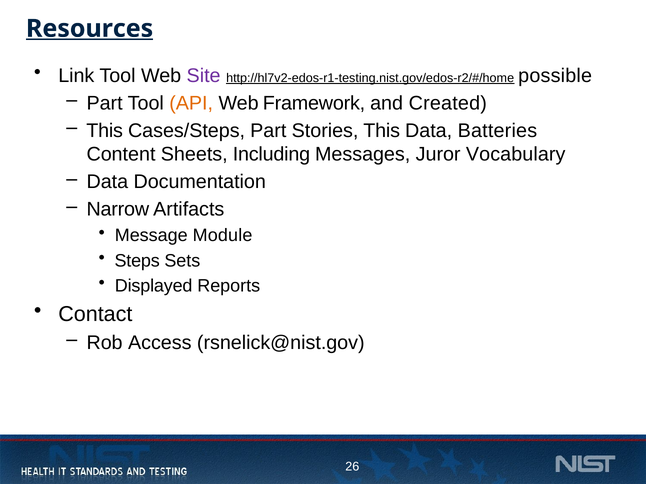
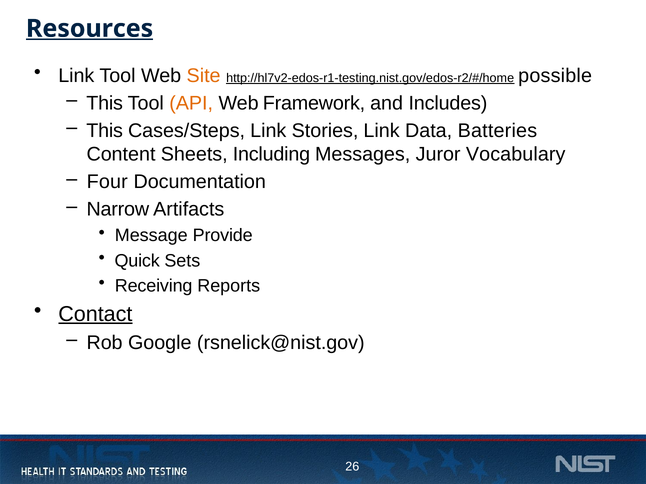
Site colour: purple -> orange
Part at (105, 103): Part -> This
Created: Created -> Includes
Cases/Steps Part: Part -> Link
Stories This: This -> Link
Data at (107, 182): Data -> Four
Module: Module -> Provide
Steps: Steps -> Quick
Displayed: Displayed -> Receiving
Contact underline: none -> present
Access: Access -> Google
